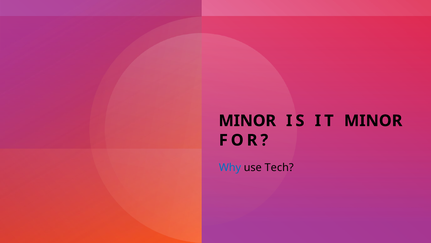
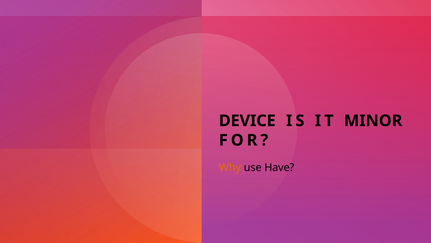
MINOR at (247, 121): MINOR -> DEVICE
Why colour: blue -> orange
Tech: Tech -> Have
